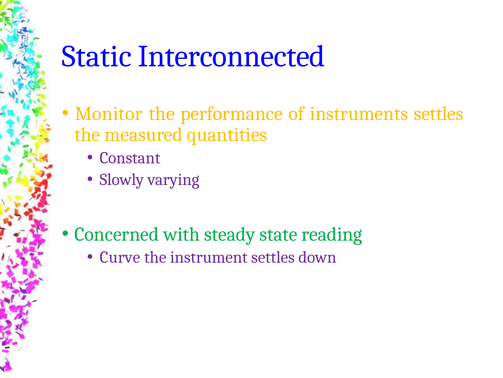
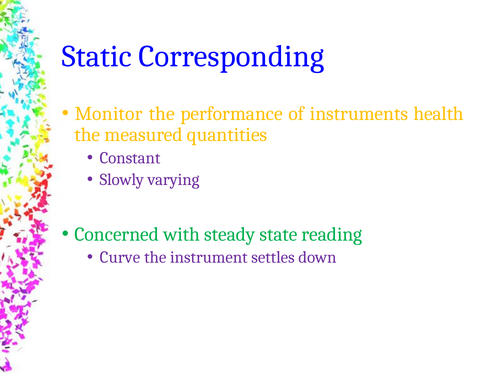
Interconnected: Interconnected -> Corresponding
instruments settles: settles -> health
